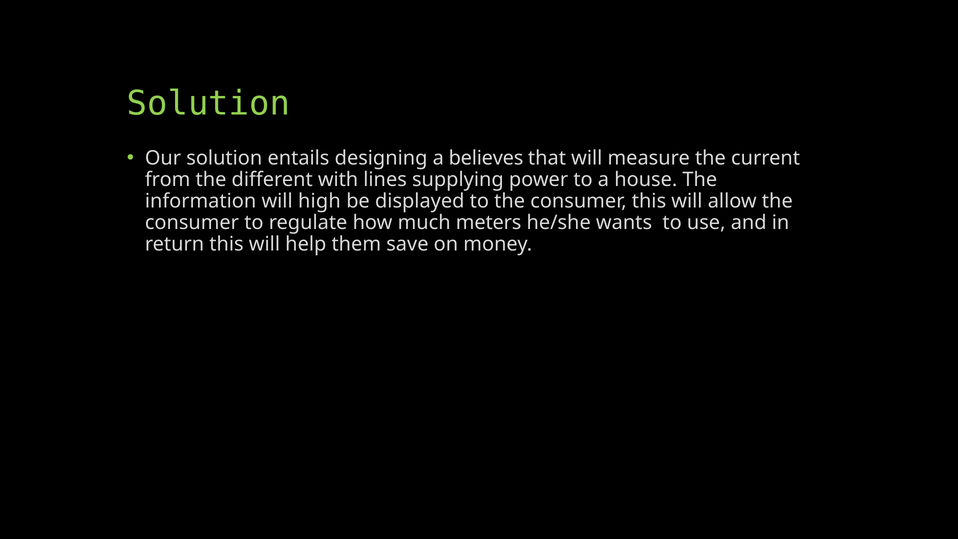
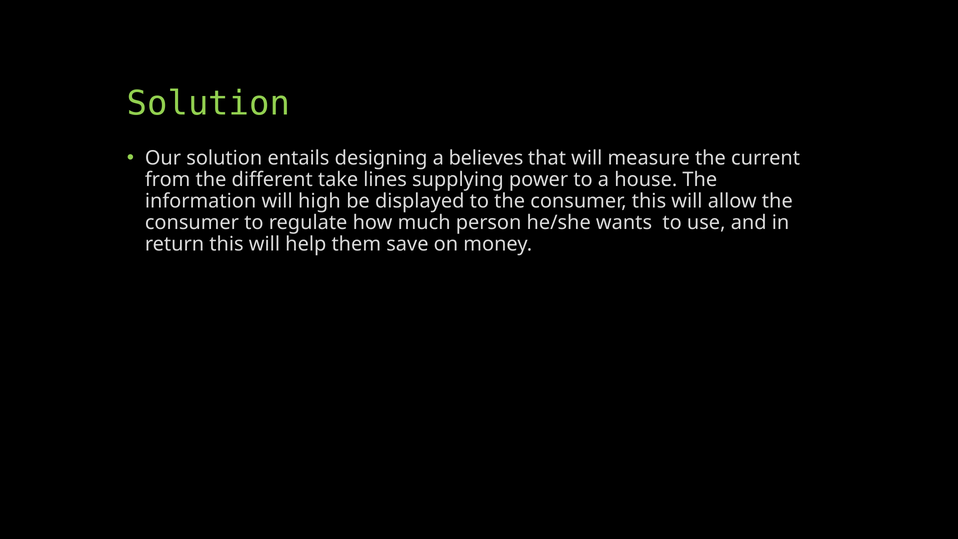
with: with -> take
meters: meters -> person
